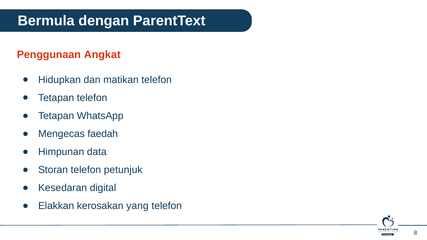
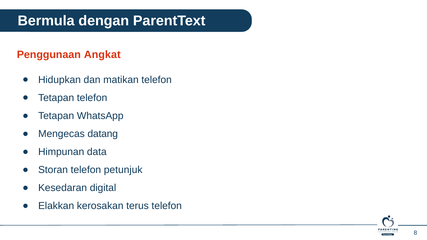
faedah: faedah -> datang
yang: yang -> terus
